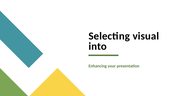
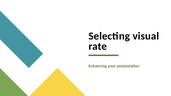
into: into -> rate
